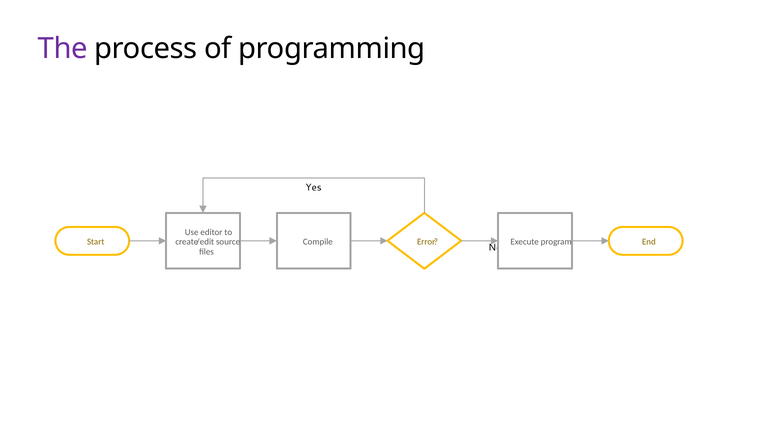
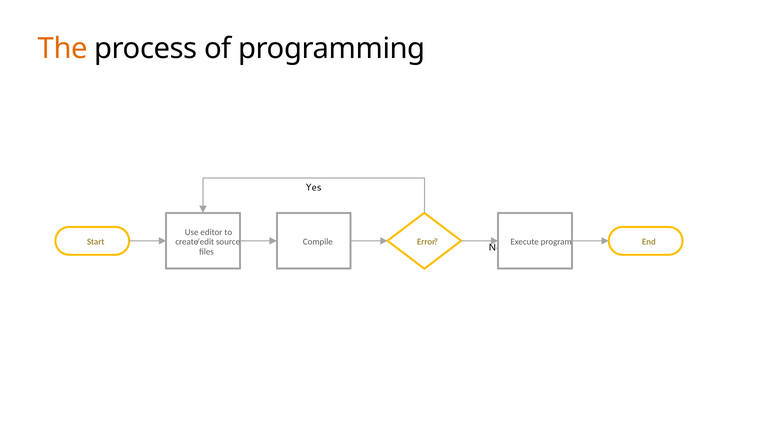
The colour: purple -> orange
